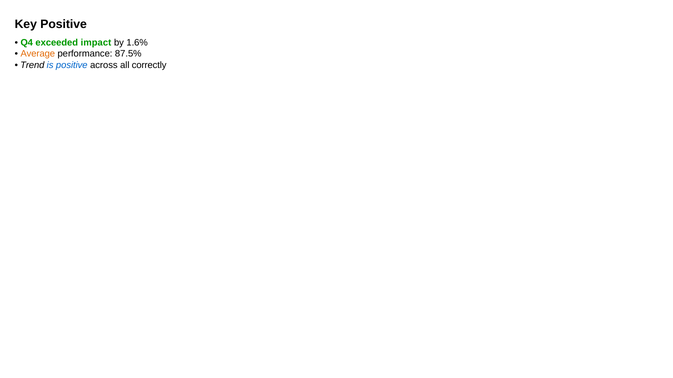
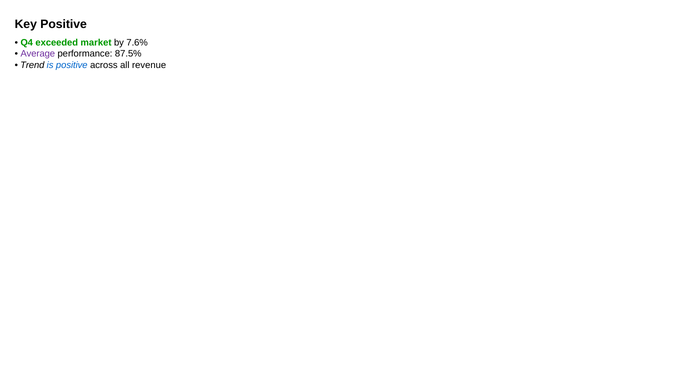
impact: impact -> market
1.6%: 1.6% -> 7.6%
Average colour: orange -> purple
correctly: correctly -> revenue
